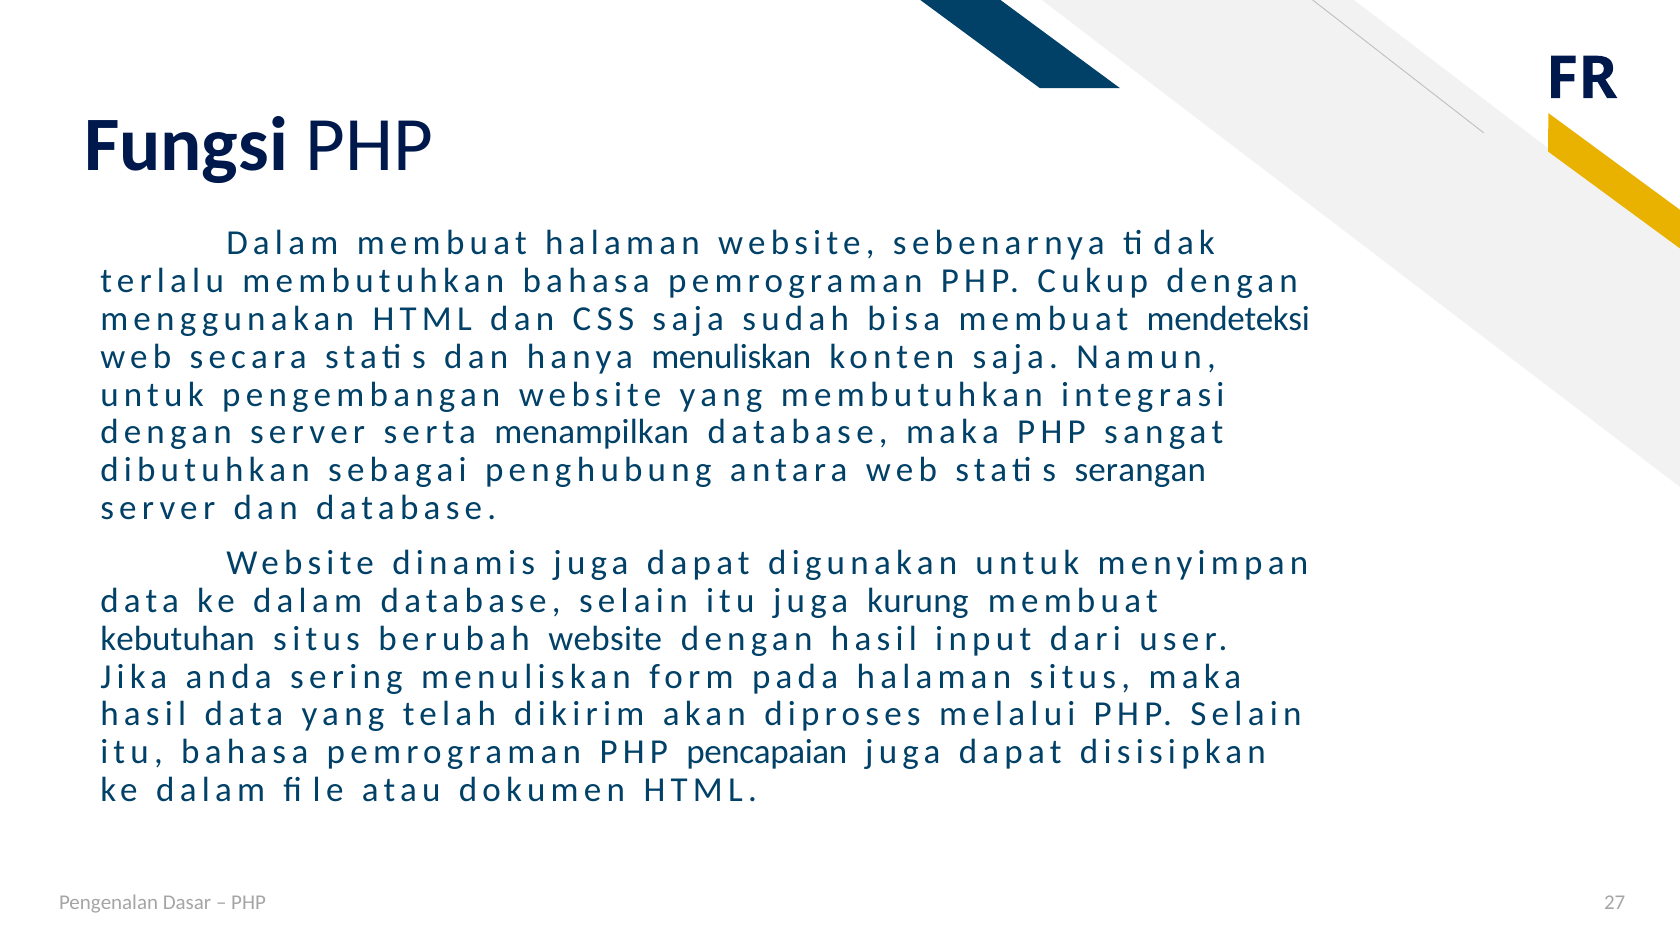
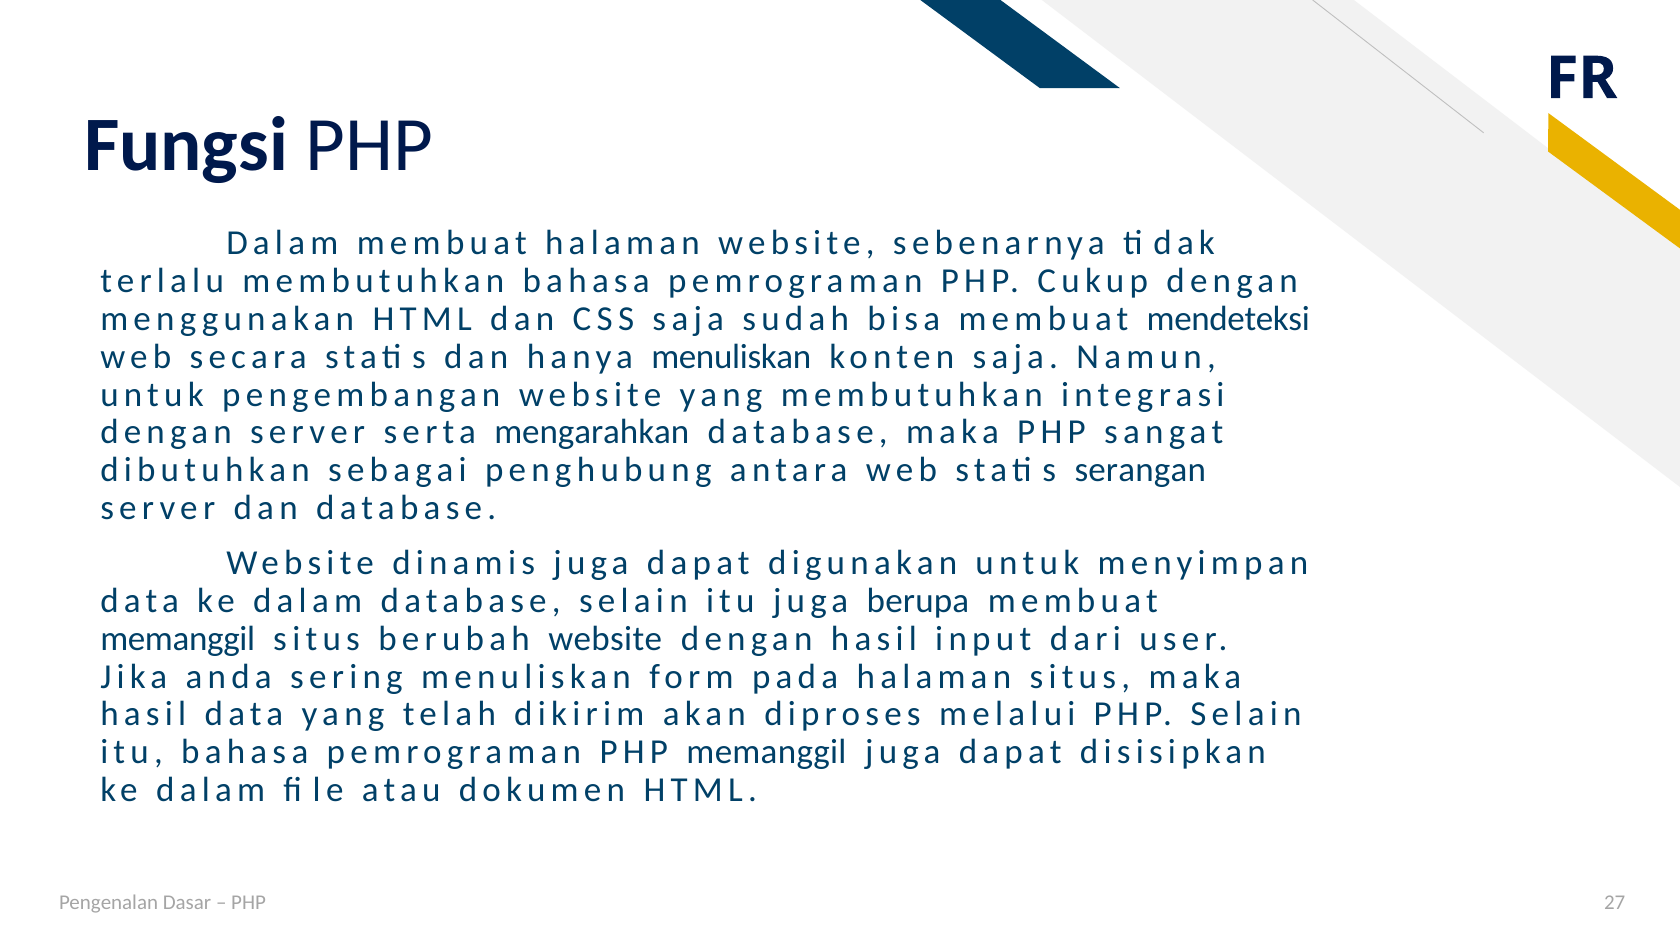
menampilkan: menampilkan -> mengarahkan
kurung: kurung -> berupa
kebutuhan at (177, 639): kebutuhan -> memanggil
PHP pencapaian: pencapaian -> memanggil
